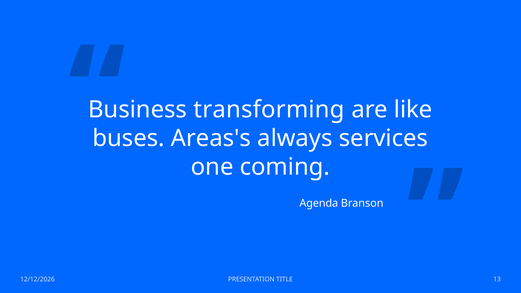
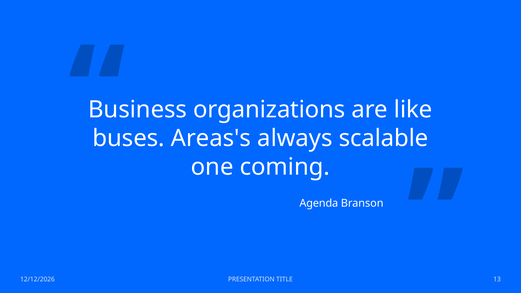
transforming: transforming -> organizations
services: services -> scalable
